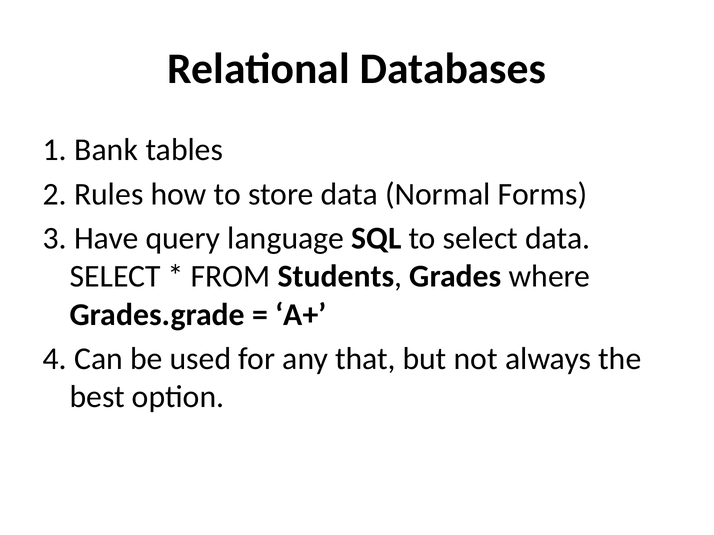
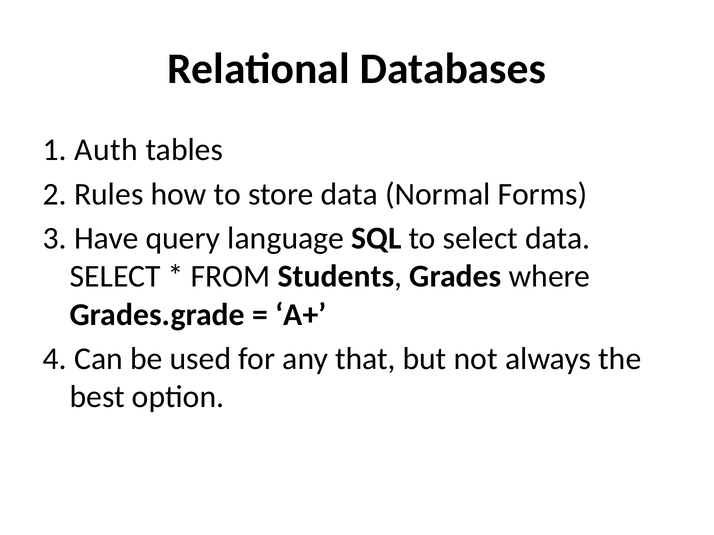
Bank: Bank -> Auth
